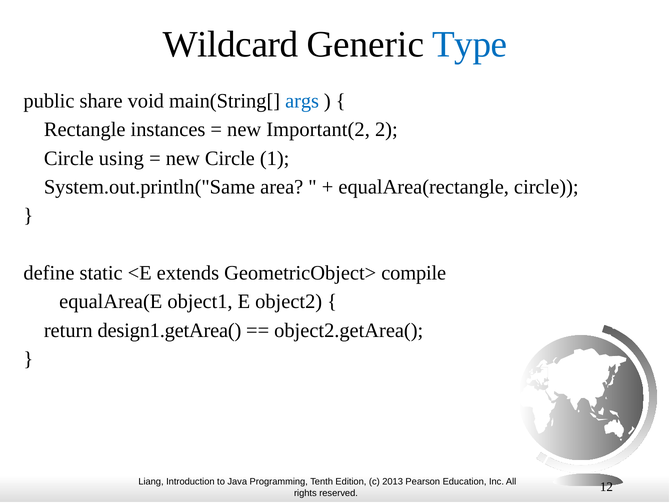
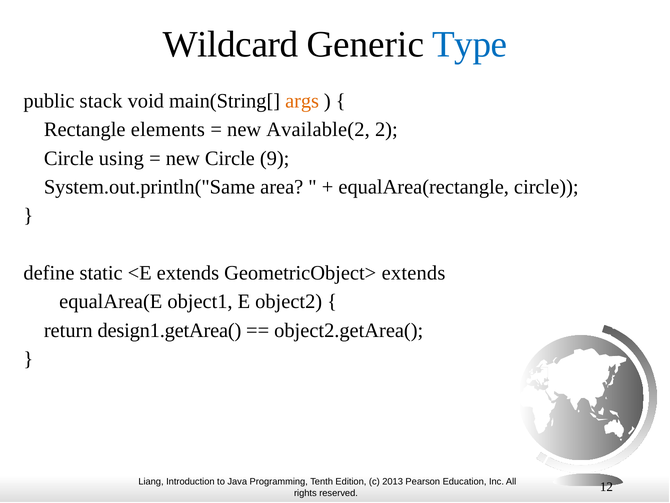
share: share -> stack
args colour: blue -> orange
instances: instances -> elements
Important(2: Important(2 -> Available(2
1: 1 -> 9
GeometricObject> compile: compile -> extends
